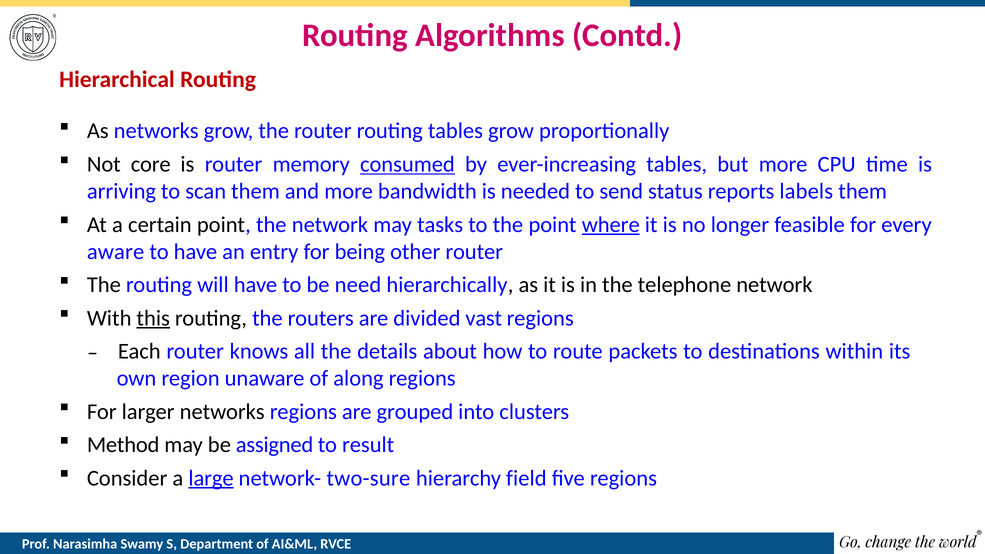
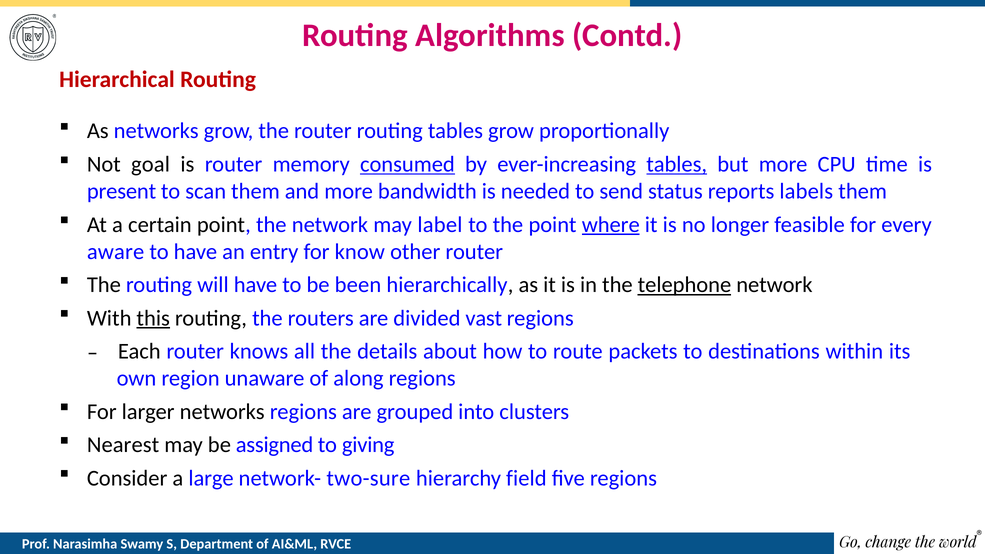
core: core -> goal
tables at (677, 164) underline: none -> present
arriving: arriving -> present
tasks: tasks -> label
being: being -> know
need: need -> been
telephone underline: none -> present
Method: Method -> Nearest
result: result -> giving
large underline: present -> none
